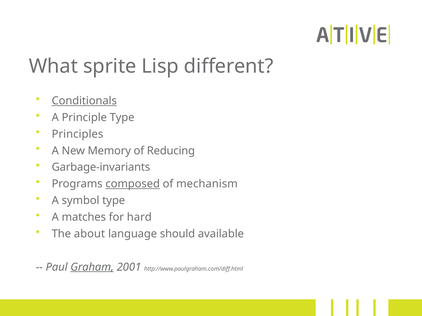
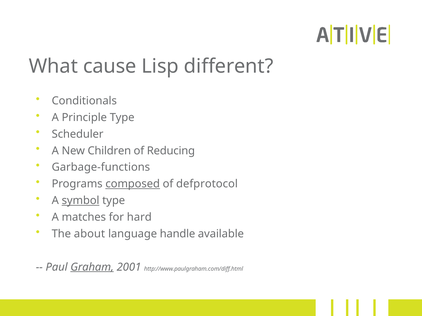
sprite: sprite -> cause
Conditionals underline: present -> none
Principles: Principles -> Scheduler
Memory: Memory -> Children
Garbage-invariants: Garbage-invariants -> Garbage-functions
mechanism: mechanism -> defprotocol
symbol underline: none -> present
should: should -> handle
